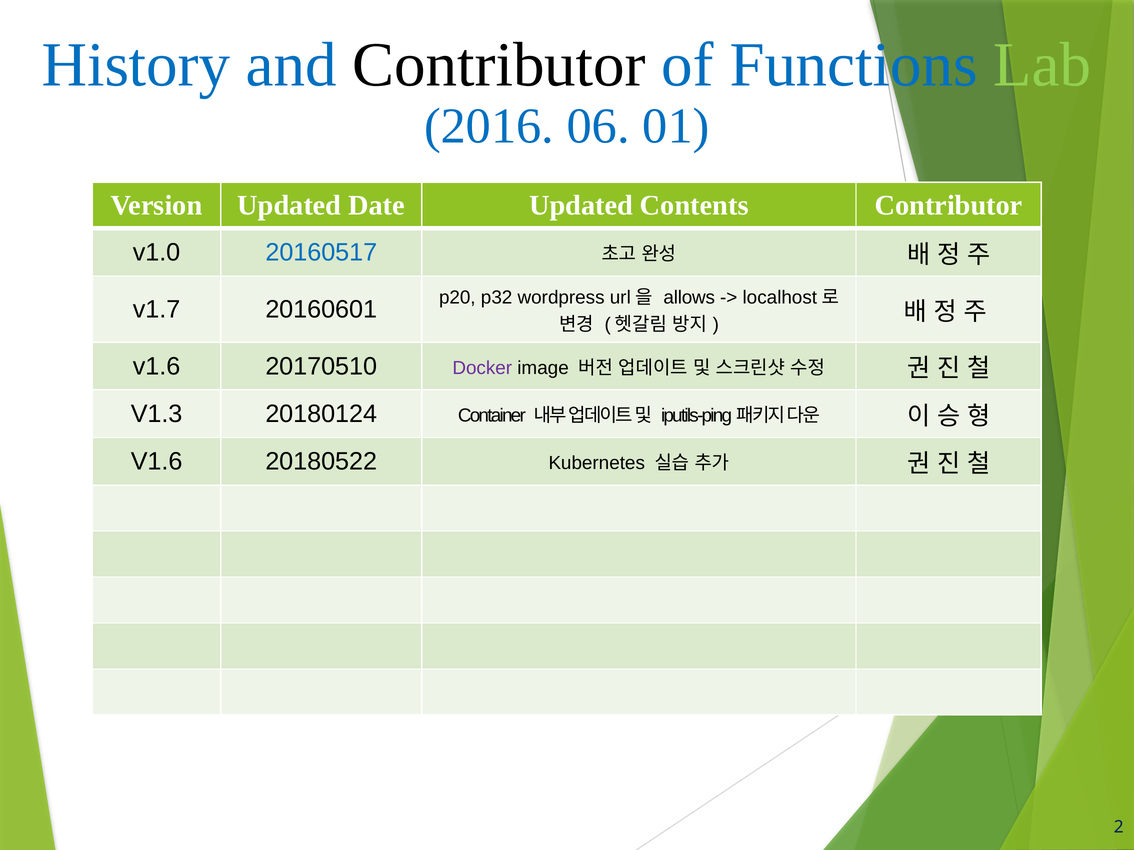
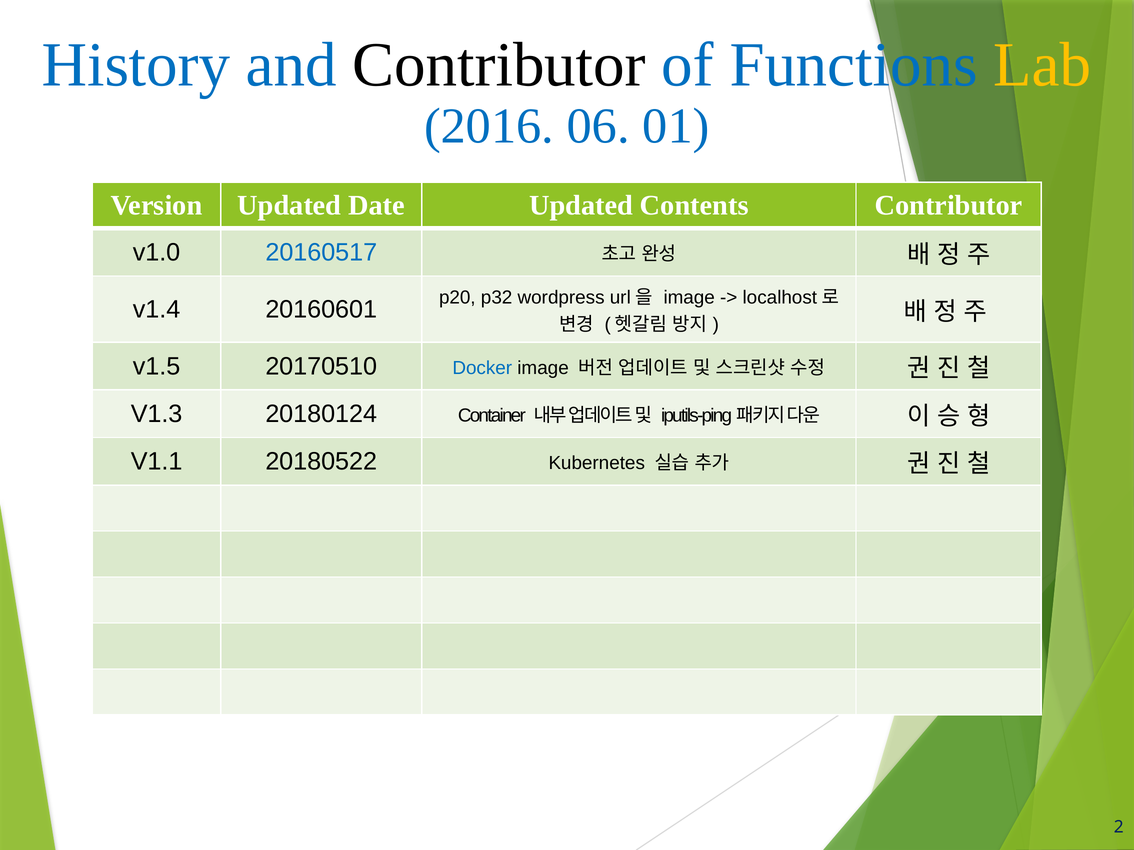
Lab colour: light green -> yellow
v1.7: v1.7 -> v1.4
allows at (689, 297): allows -> image
v1.6 at (157, 367): v1.6 -> v1.5
Docker colour: purple -> blue
V1.6 at (157, 462): V1.6 -> V1.1
